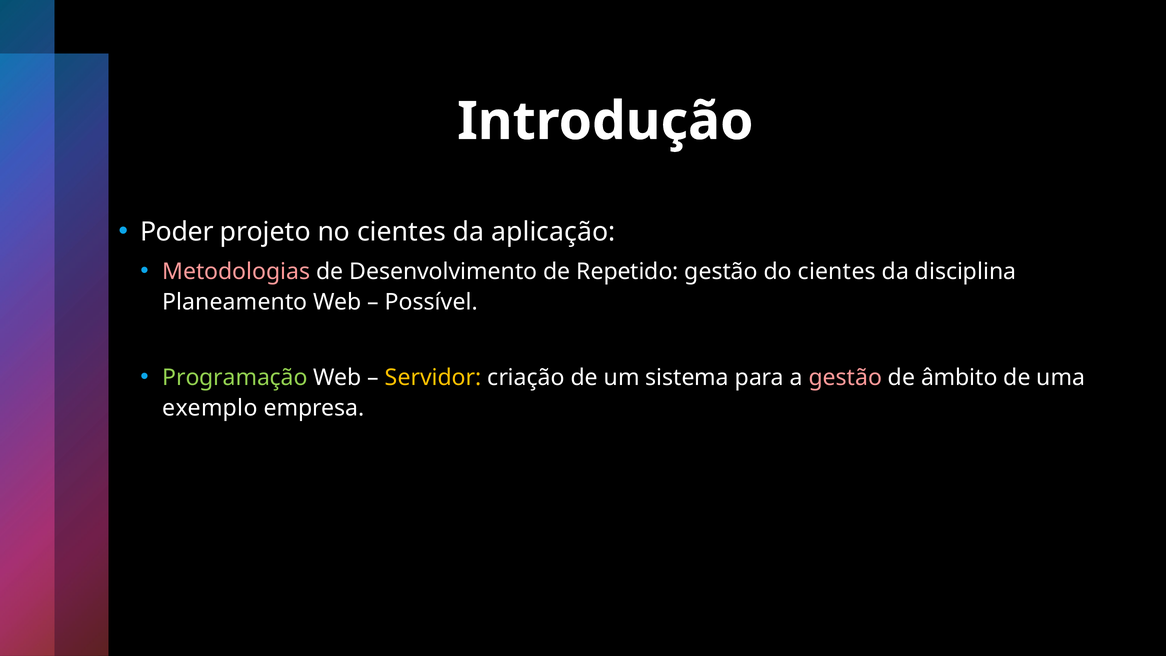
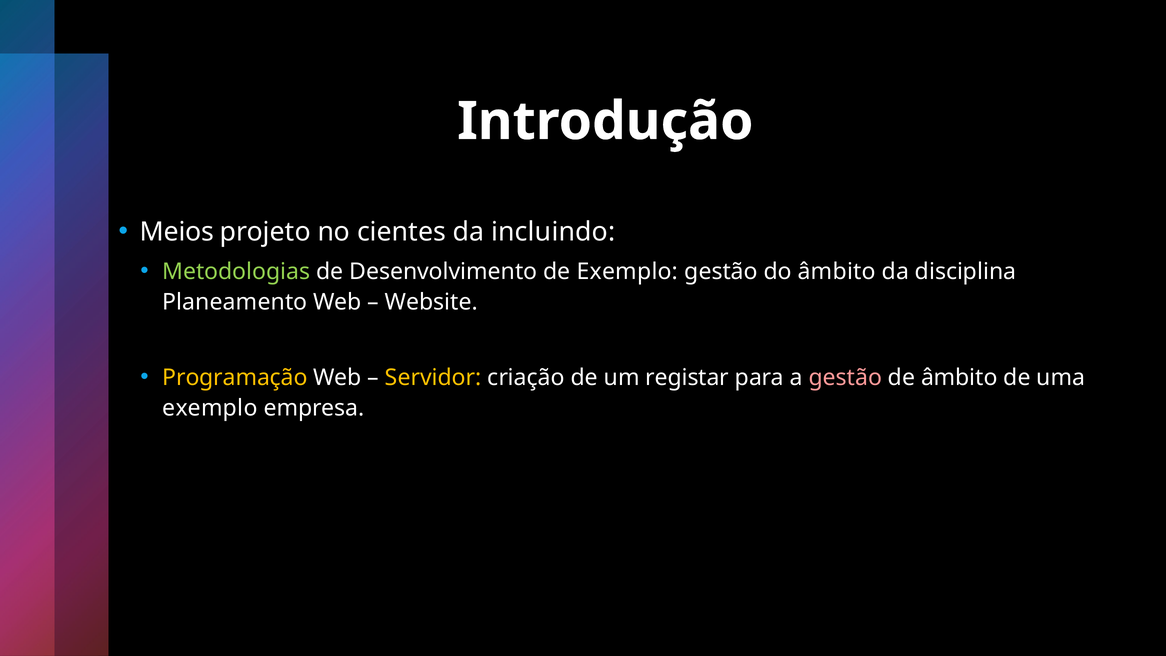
Poder: Poder -> Meios
aplicação: aplicação -> incluindo
Metodologias colour: pink -> light green
de Repetido: Repetido -> Exemplo
do cientes: cientes -> âmbito
Possível: Possível -> Website
Programação colour: light green -> yellow
sistema: sistema -> registar
